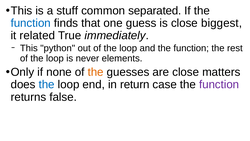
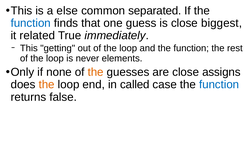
stuff: stuff -> else
python: python -> getting
matters: matters -> assigns
the at (47, 84) colour: blue -> orange
return: return -> called
function at (219, 84) colour: purple -> blue
